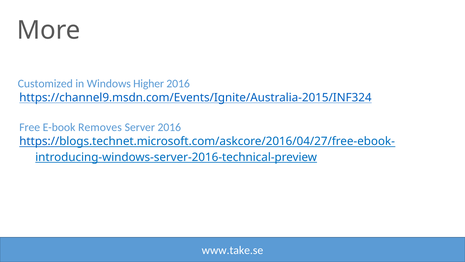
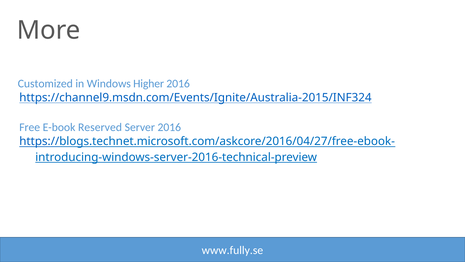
Removes: Removes -> Reserved
www.take.se: www.take.se -> www.fully.se
